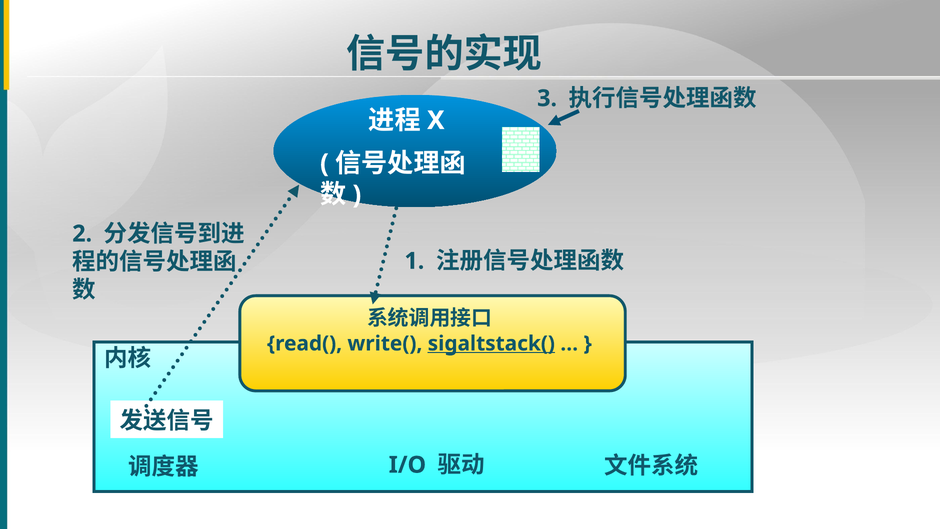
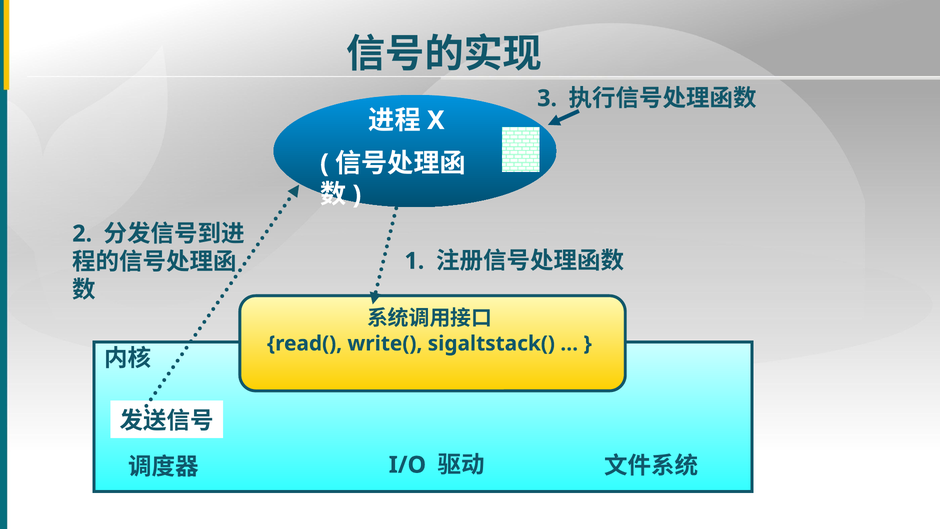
sigaltstack( underline: present -> none
